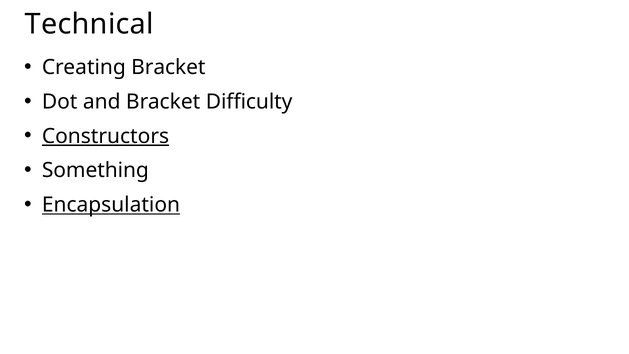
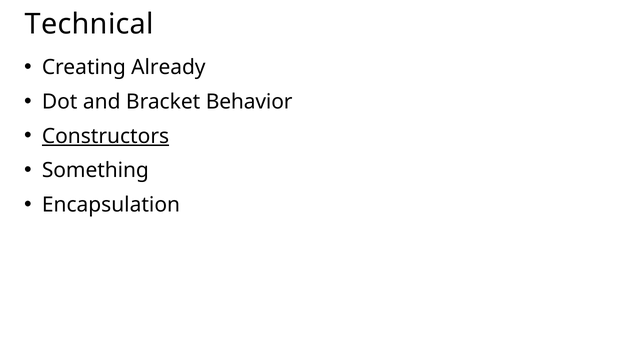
Creating Bracket: Bracket -> Already
Difficulty: Difficulty -> Behavior
Encapsulation underline: present -> none
